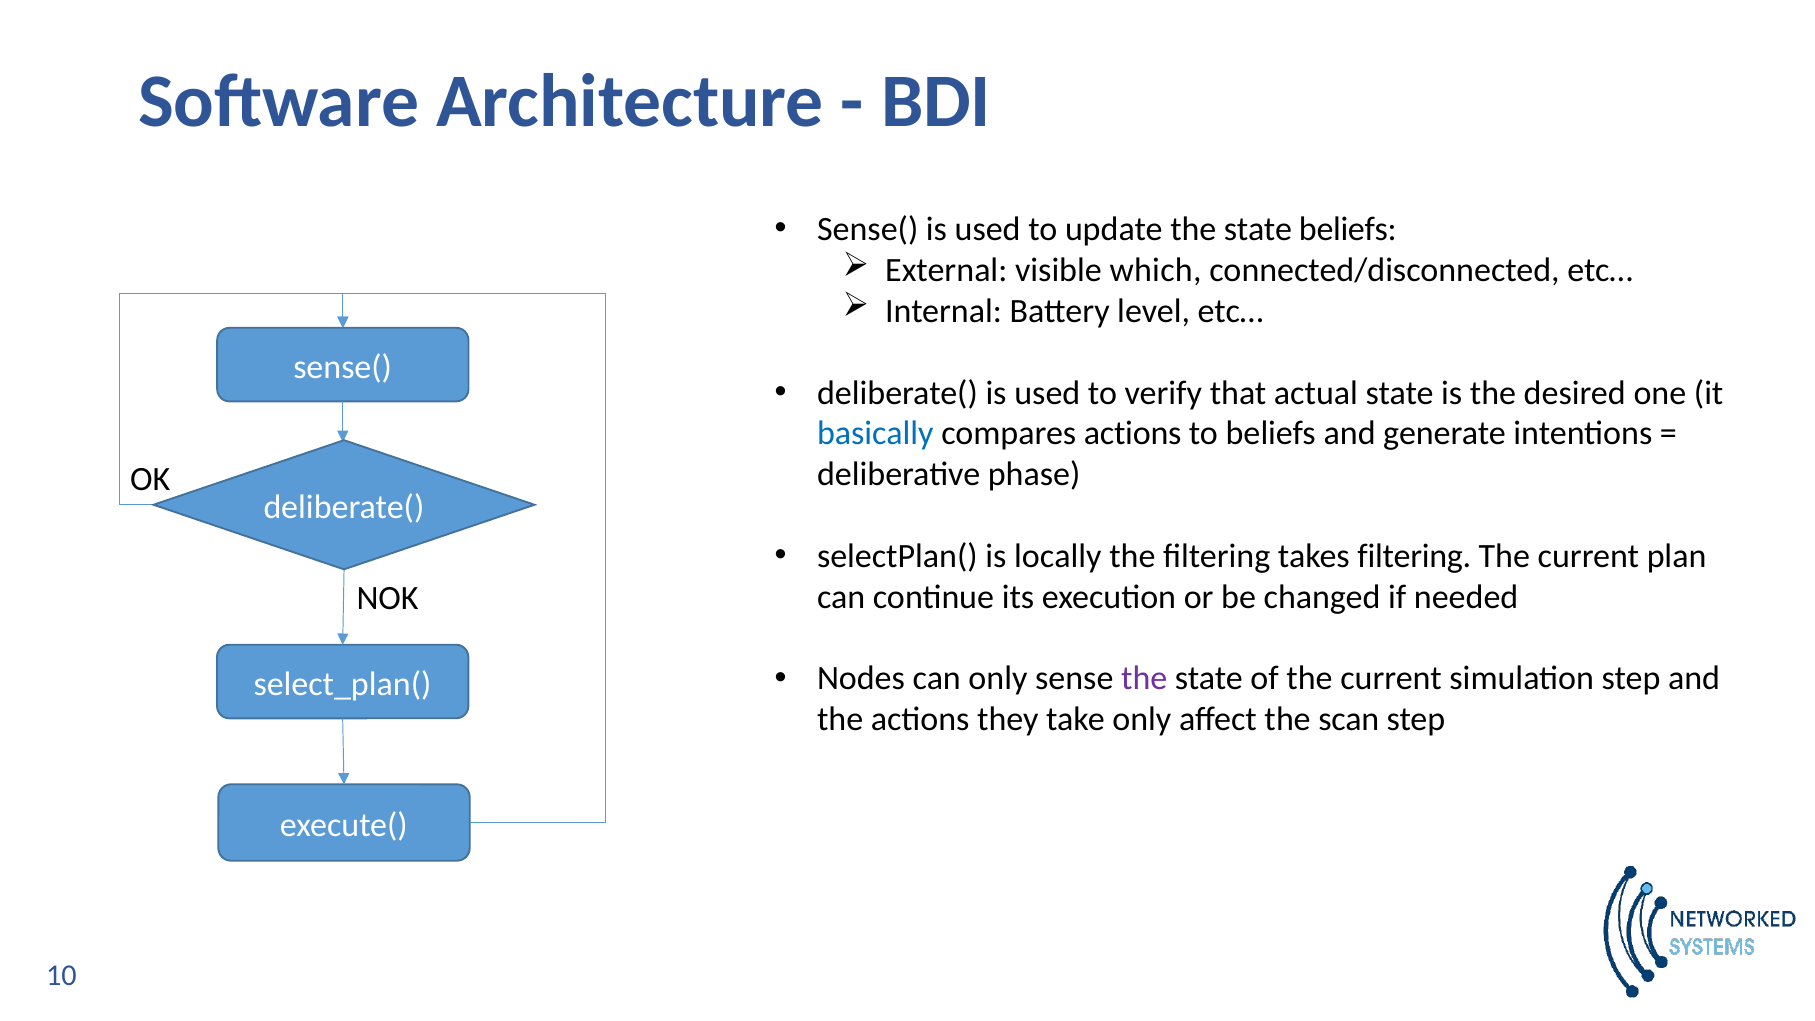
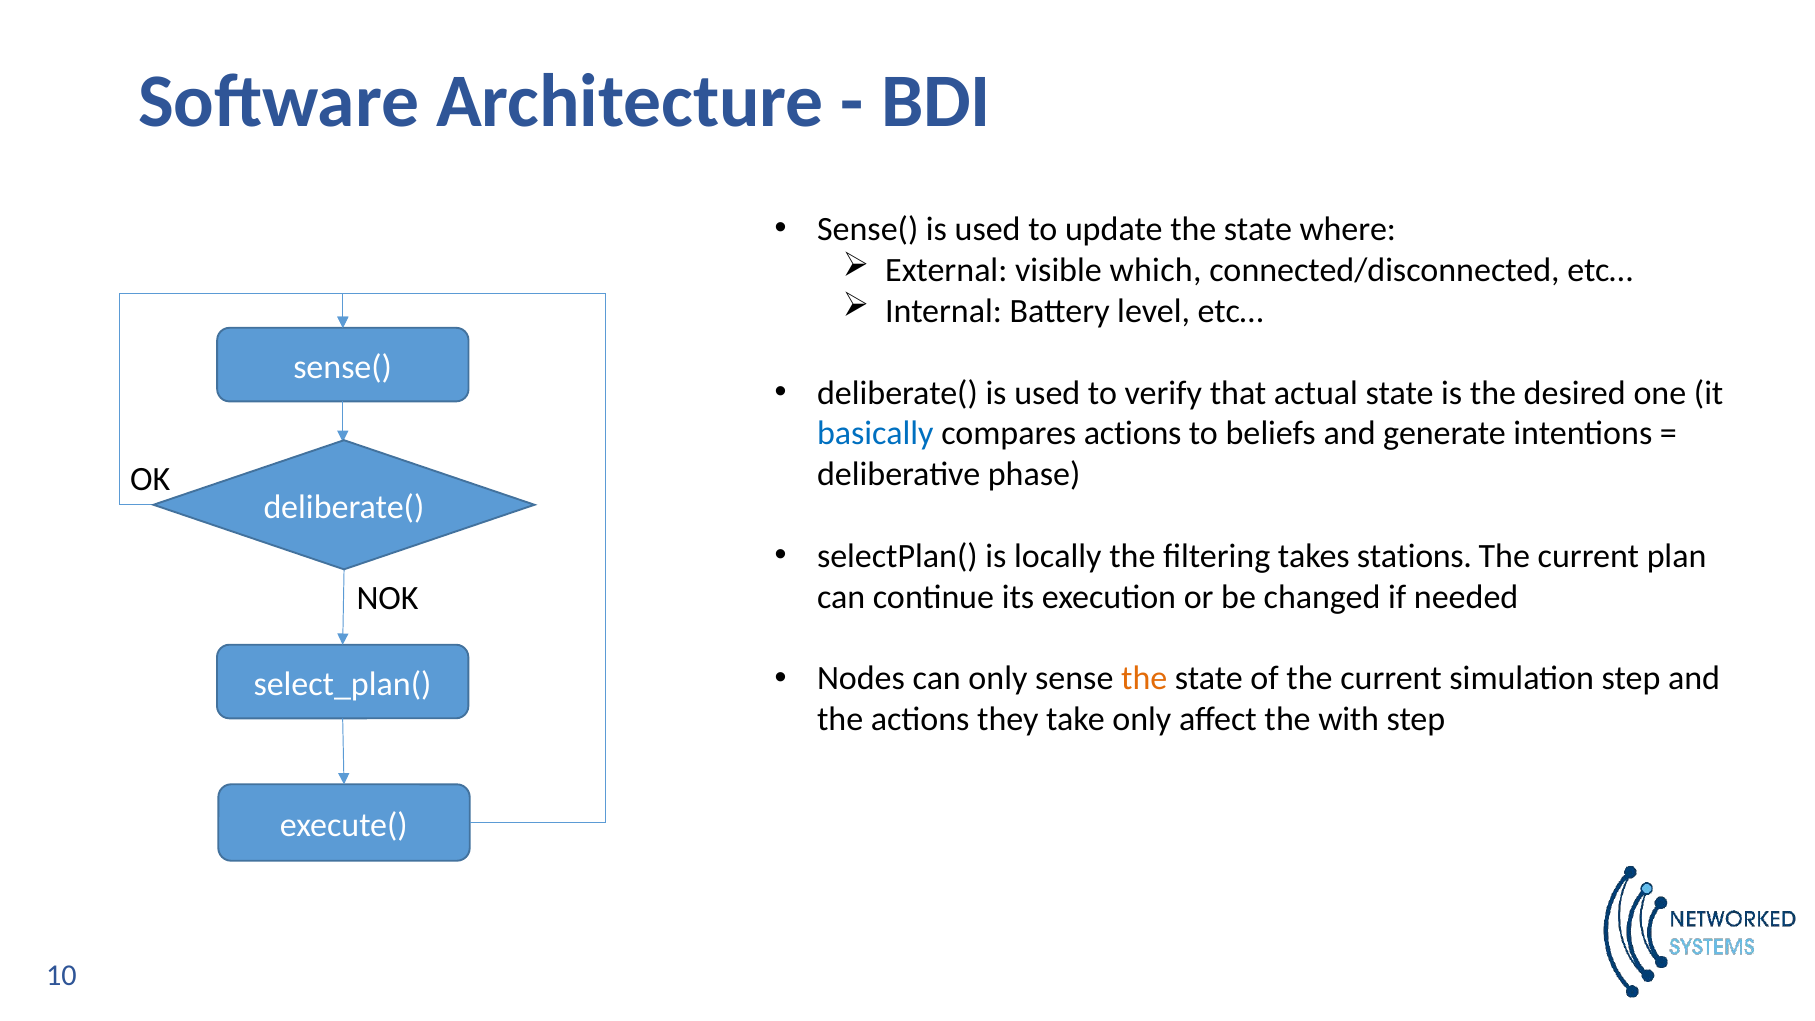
state beliefs: beliefs -> where
takes filtering: filtering -> stations
the at (1144, 679) colour: purple -> orange
scan: scan -> with
